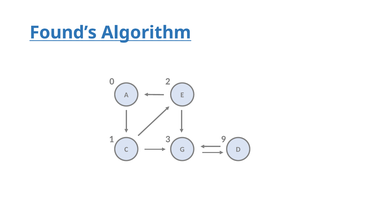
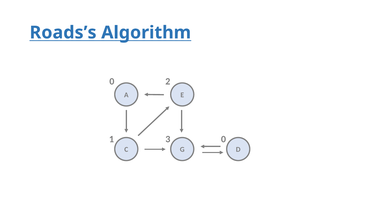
Found’s: Found’s -> Roads’s
3 9: 9 -> 0
